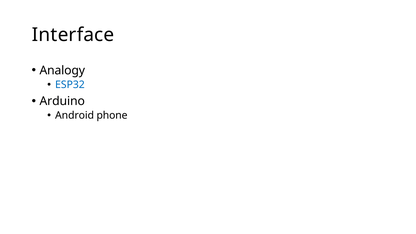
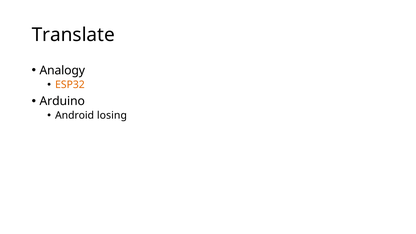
Interface: Interface -> Translate
ESP32 colour: blue -> orange
phone: phone -> losing
